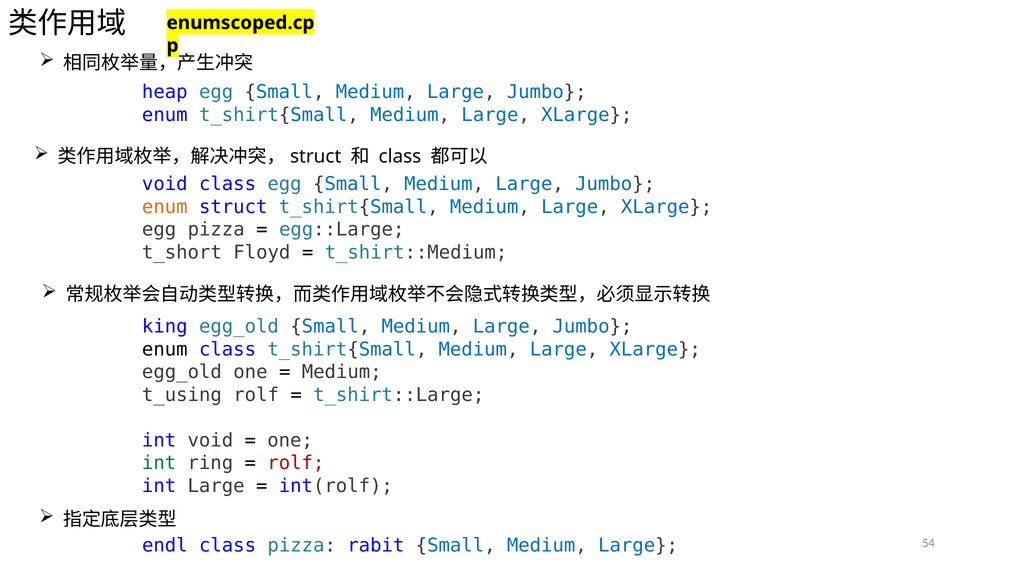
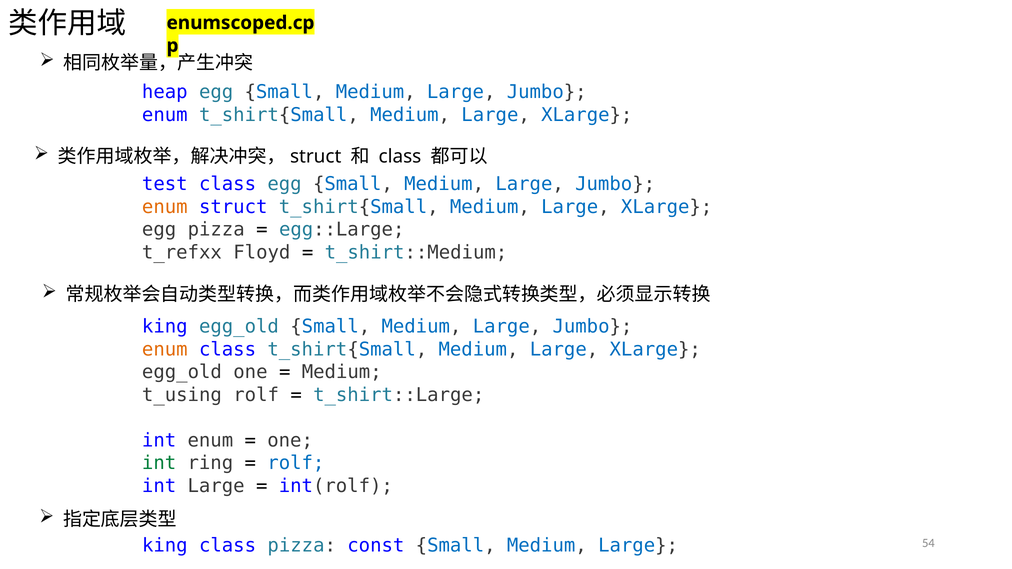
void at (165, 184): void -> test
t_short: t_short -> t_refxx
enum at (165, 349) colour: black -> orange
int void: void -> enum
rolf at (296, 463) colour: red -> blue
endl at (165, 546): endl -> king
rabit: rabit -> const
